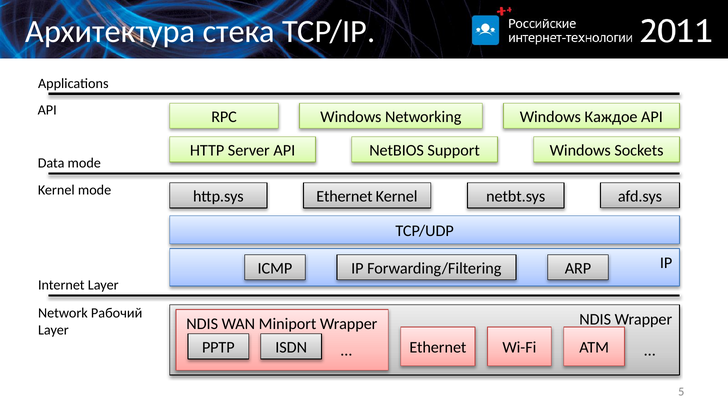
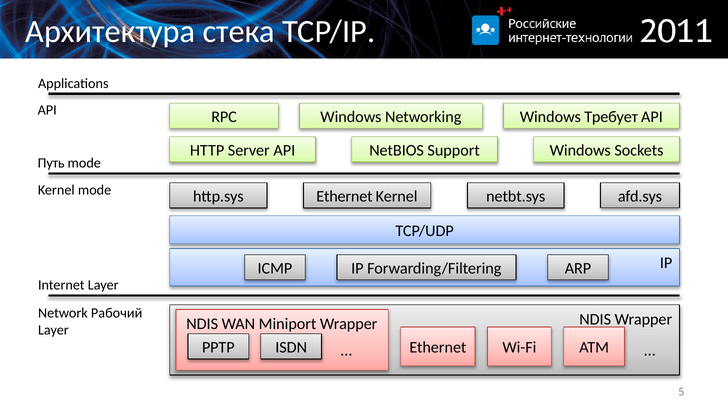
Каждое: Каждое -> Требует
Data: Data -> Путь
